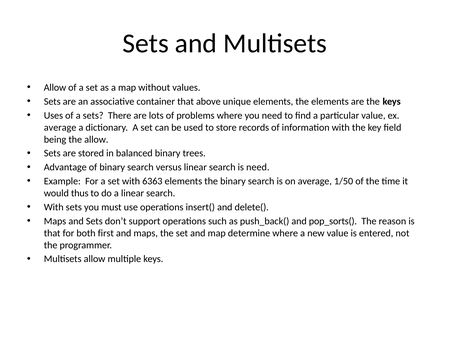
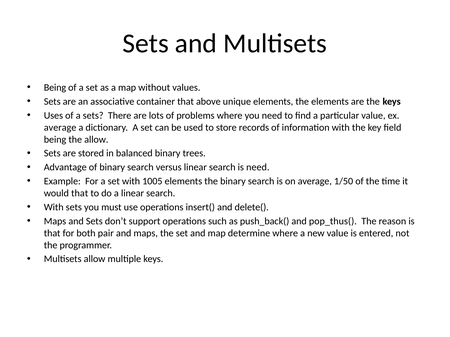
Allow at (55, 88): Allow -> Being
6363: 6363 -> 1005
would thus: thus -> that
pop_sorts(: pop_sorts( -> pop_thus(
first: first -> pair
